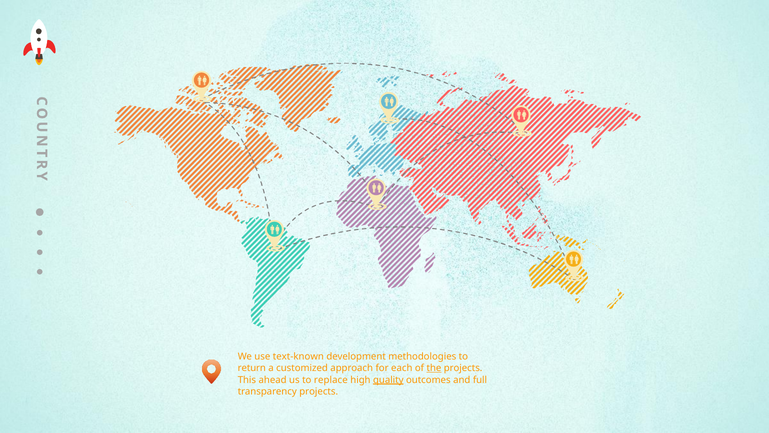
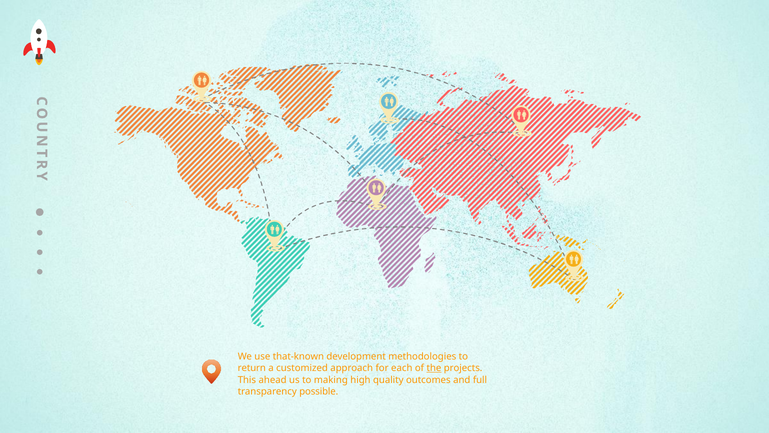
text-known: text-known -> that-known
replace: replace -> making
quality underline: present -> none
transparency projects: projects -> possible
